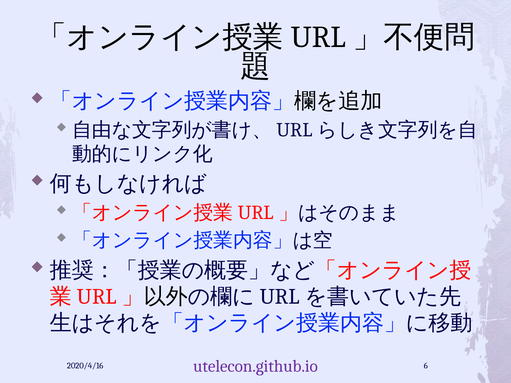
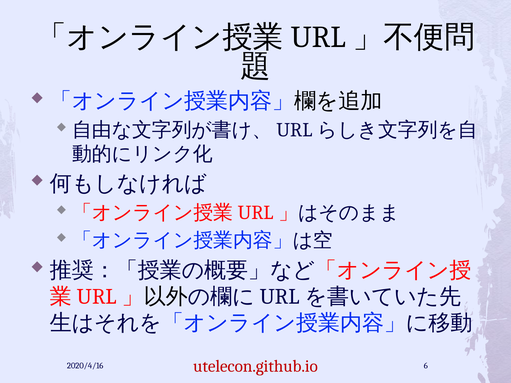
utelecon.github.io colour: purple -> red
